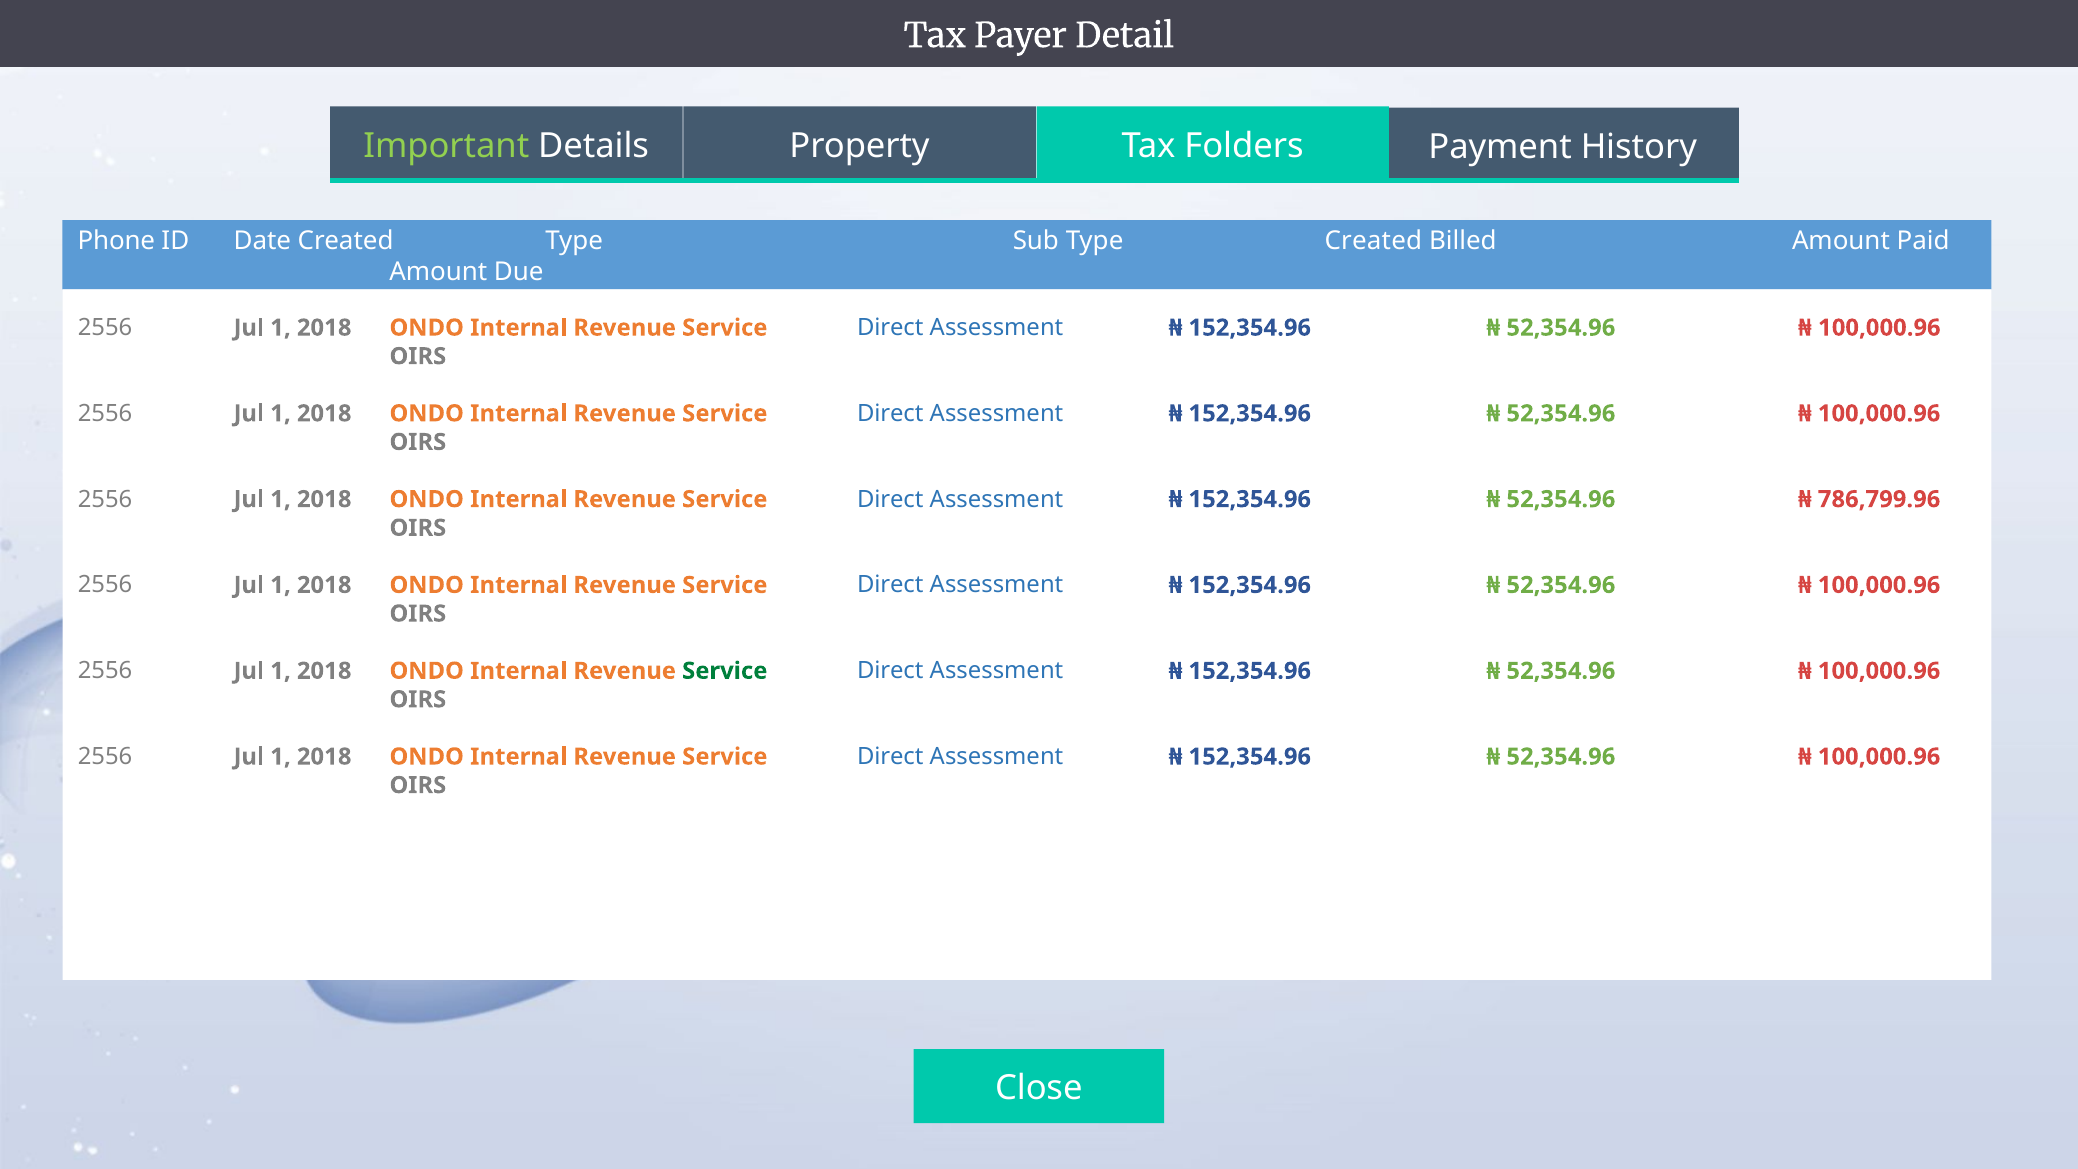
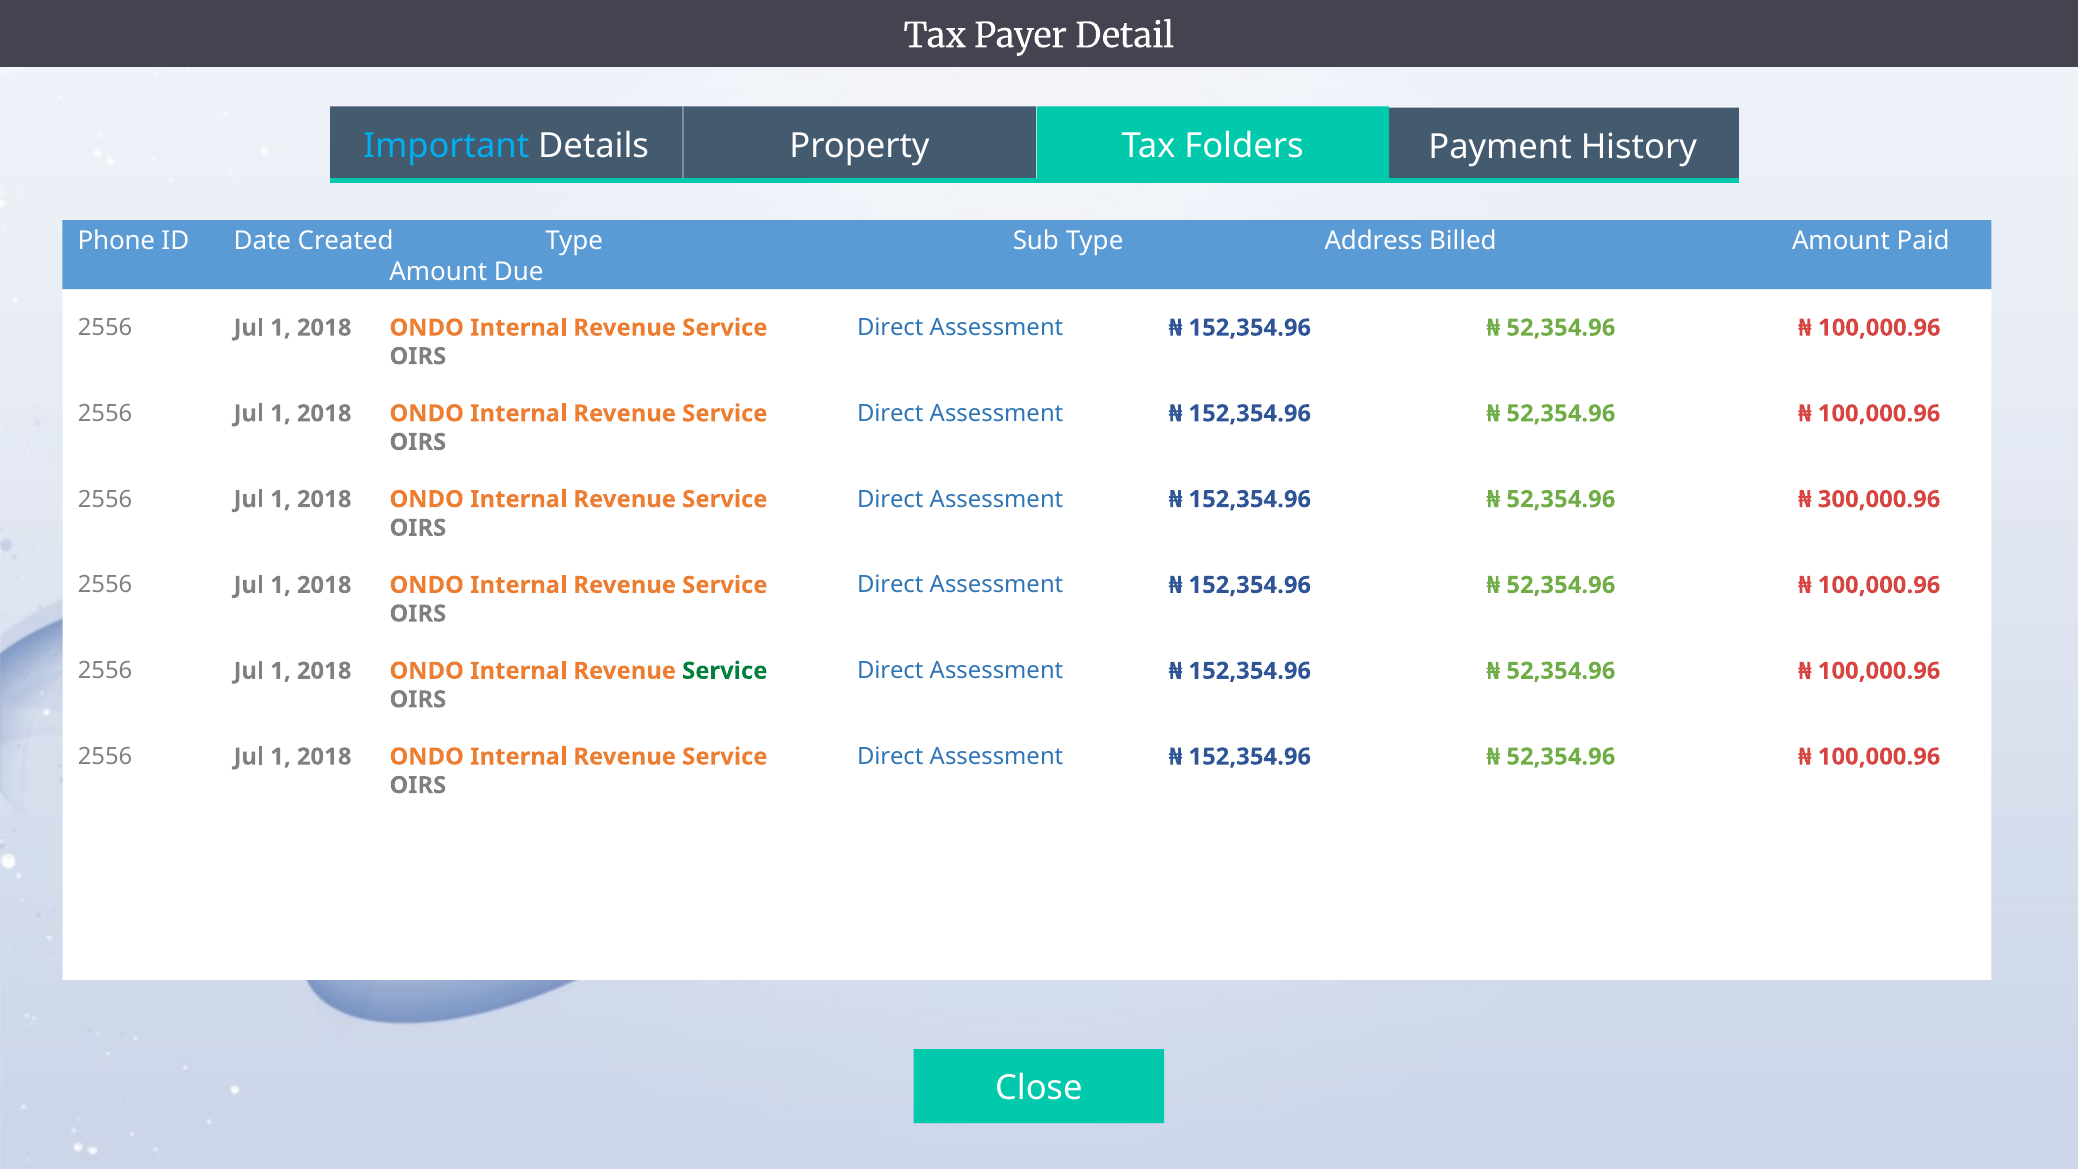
Important colour: light green -> light blue
Type Created: Created -> Address
786,799.96: 786,799.96 -> 300,000.96
